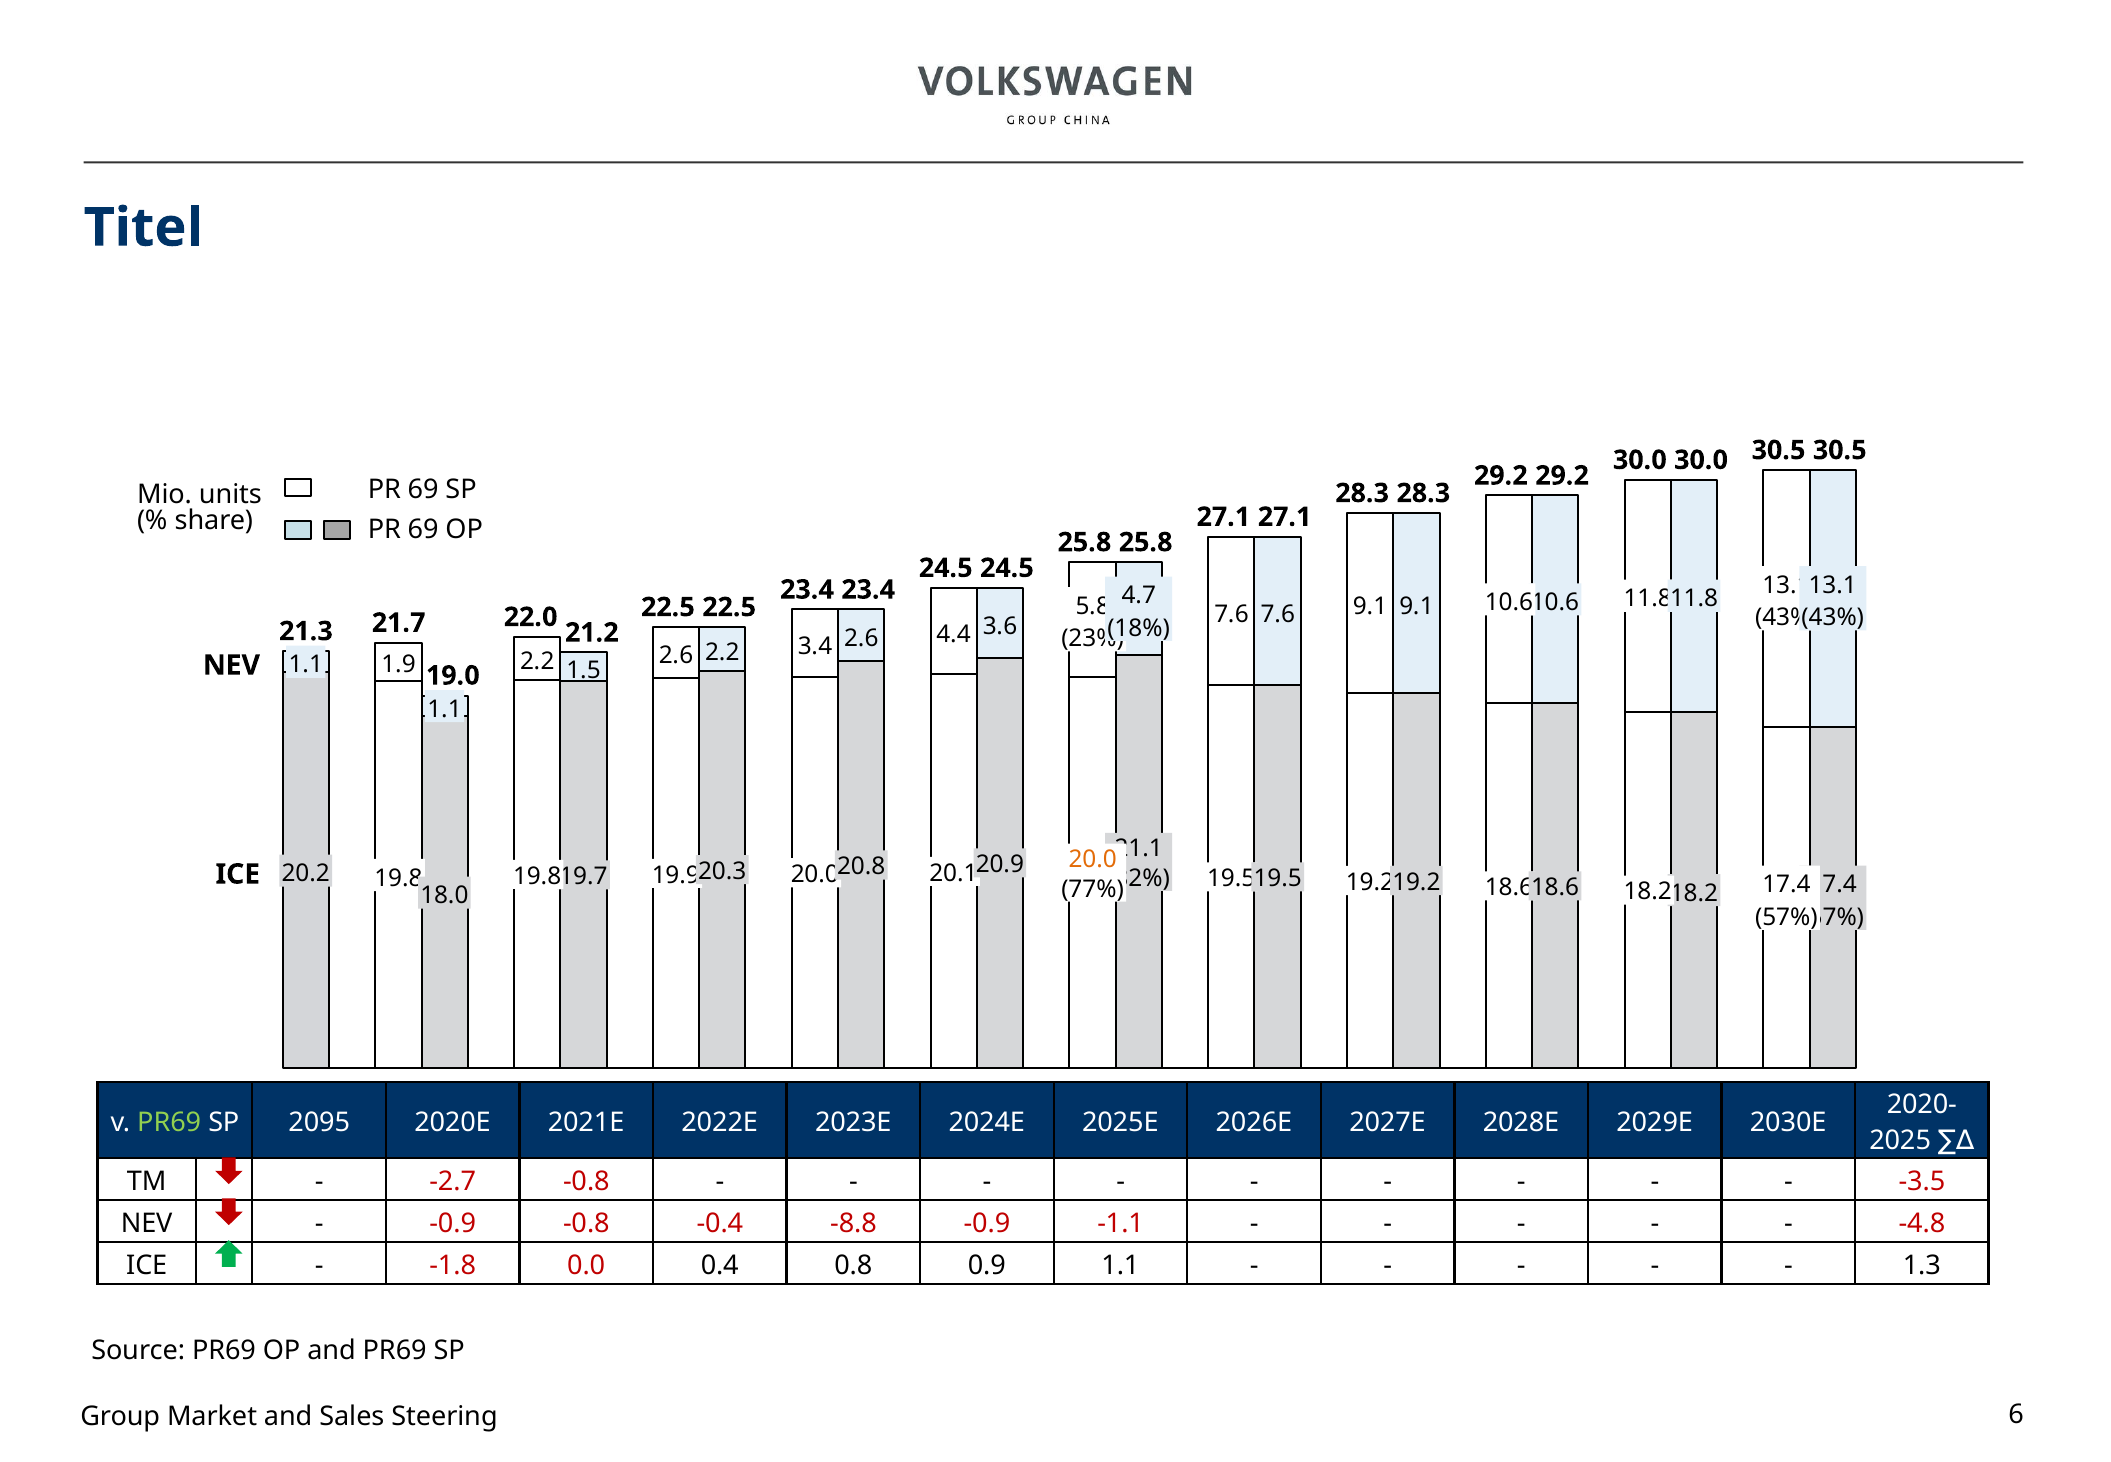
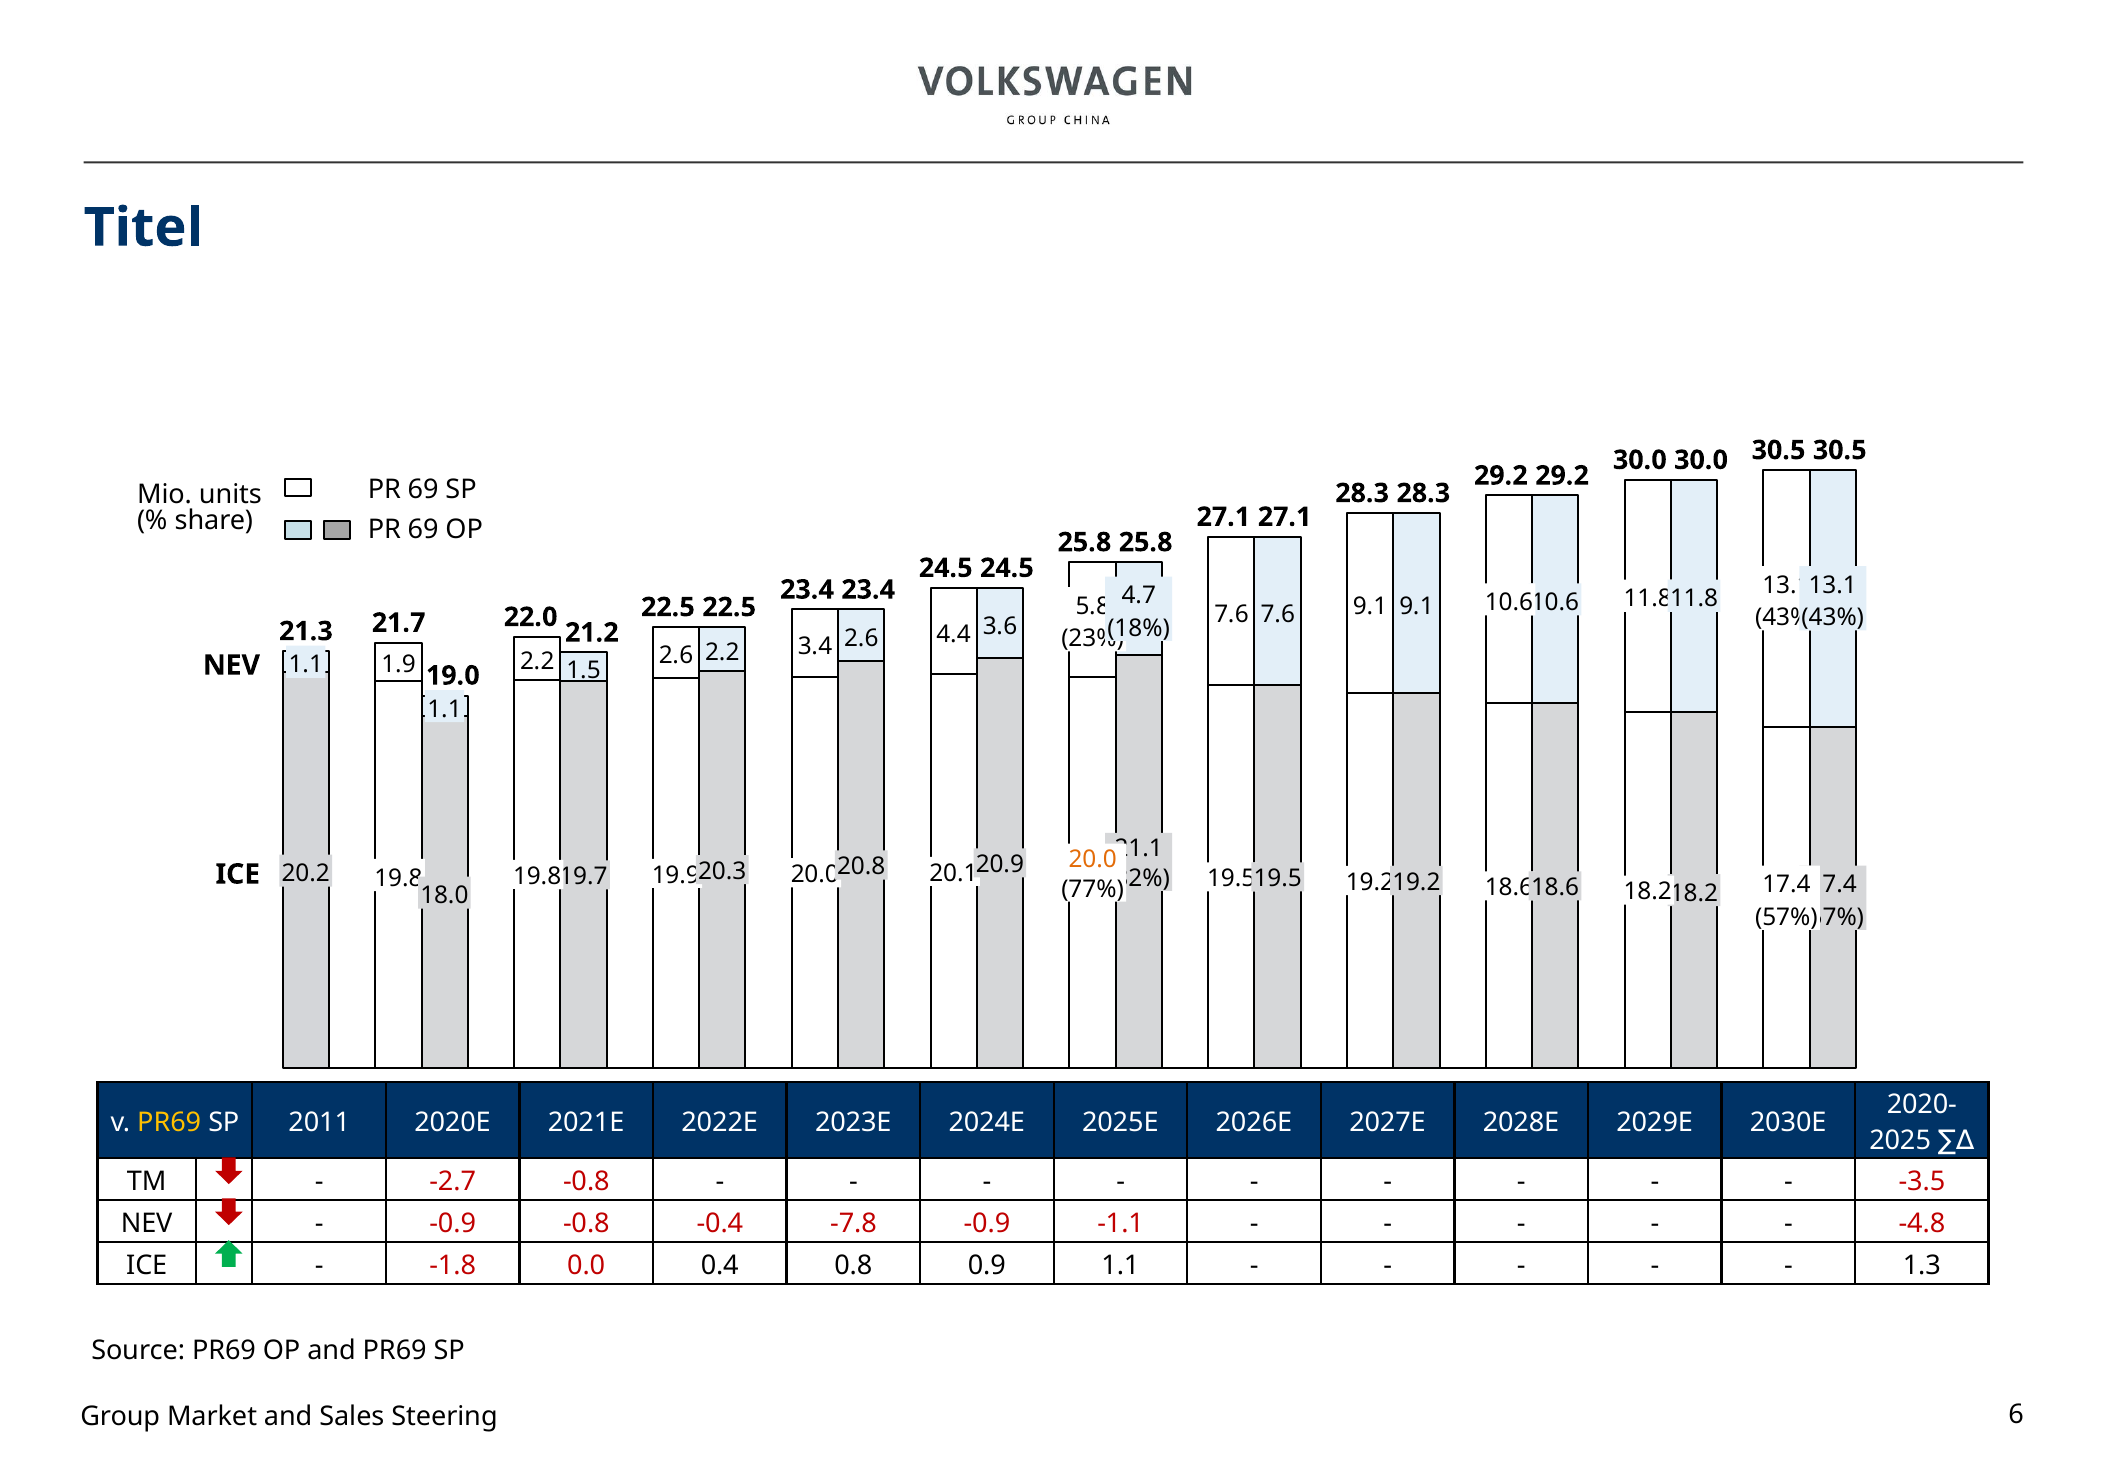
PR69 at (169, 1122) colour: light green -> yellow
2095: 2095 -> 2011
-8.8: -8.8 -> -7.8
